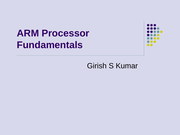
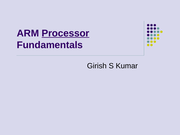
Processor underline: none -> present
